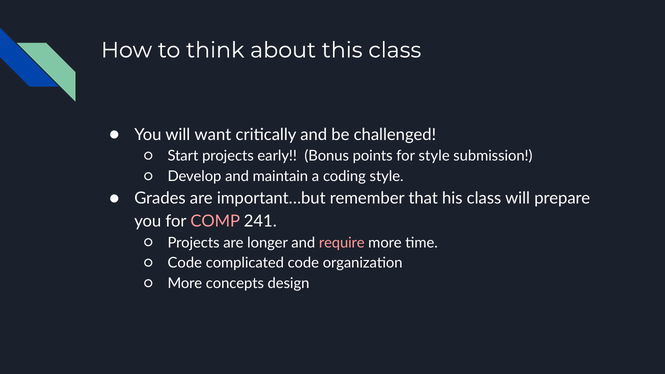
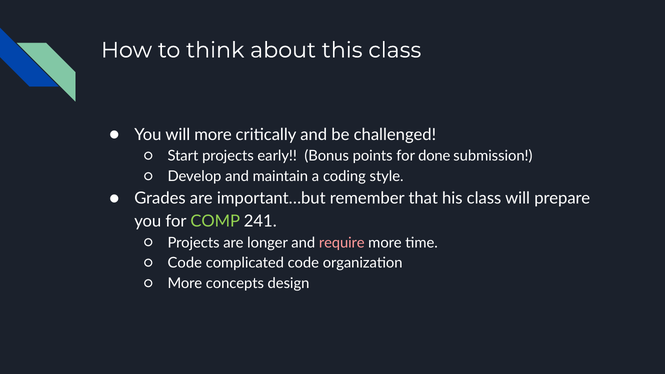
will want: want -> more
for style: style -> done
COMP colour: pink -> light green
